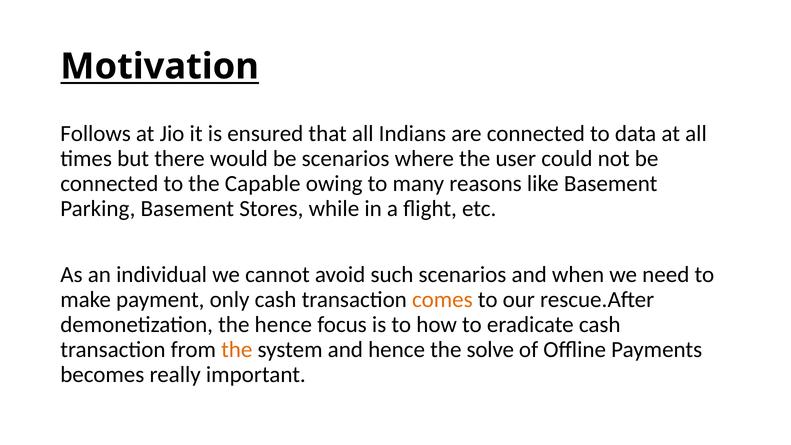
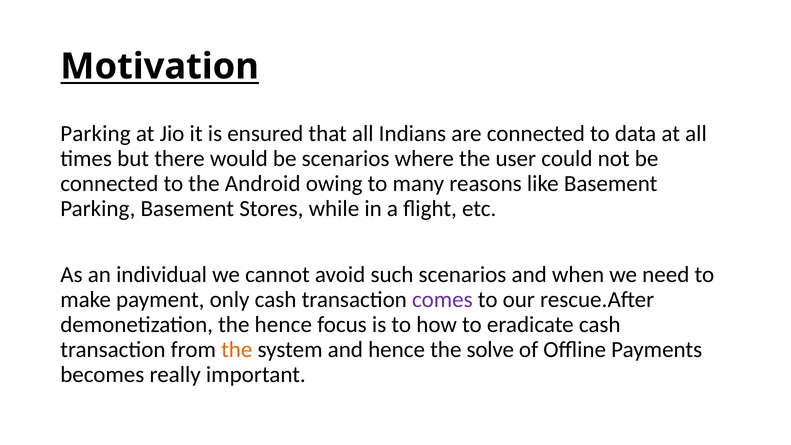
Follows at (96, 134): Follows -> Parking
Capable: Capable -> Android
comes colour: orange -> purple
